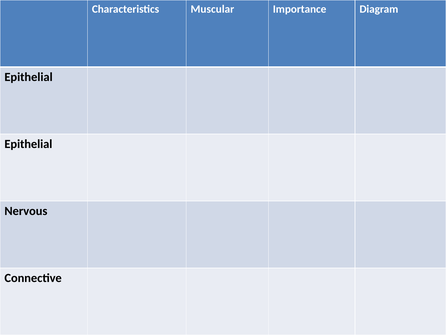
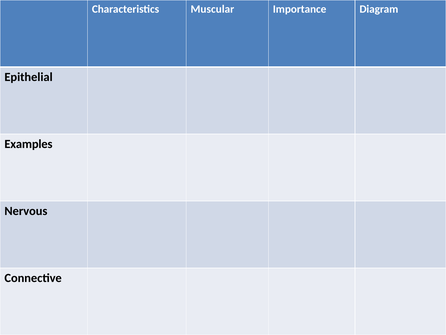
Epithelial at (28, 144): Epithelial -> Examples
